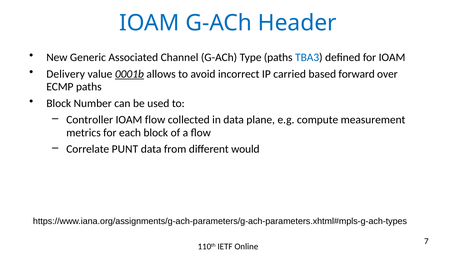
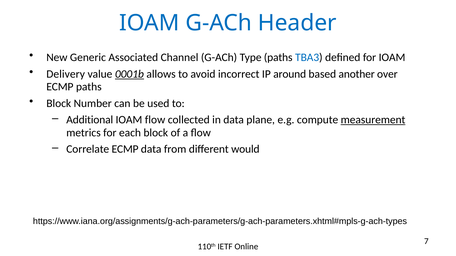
carried: carried -> around
forward: forward -> another
Controller: Controller -> Additional
measurement underline: none -> present
Correlate PUNT: PUNT -> ECMP
